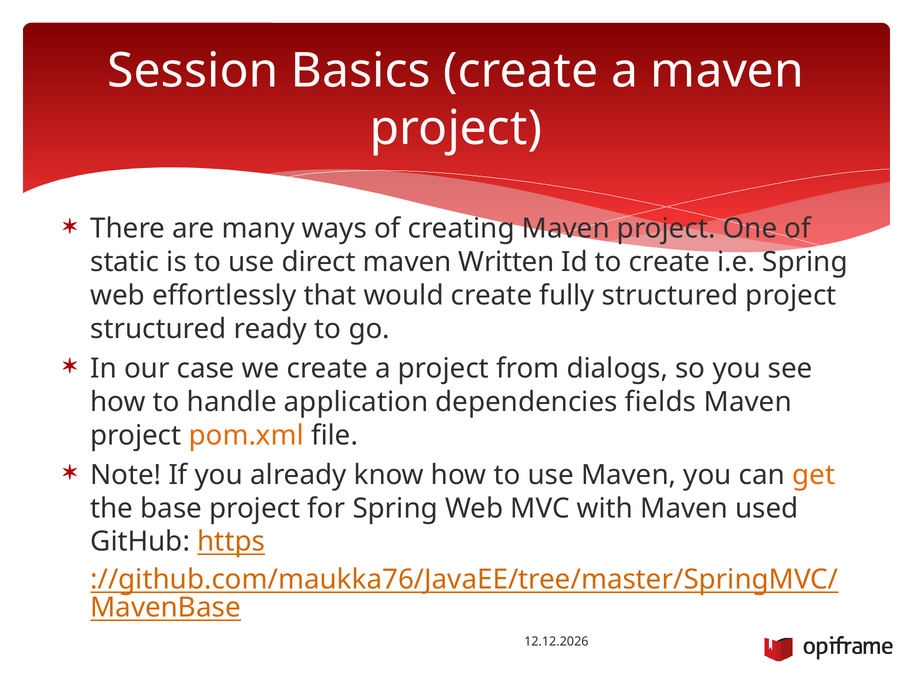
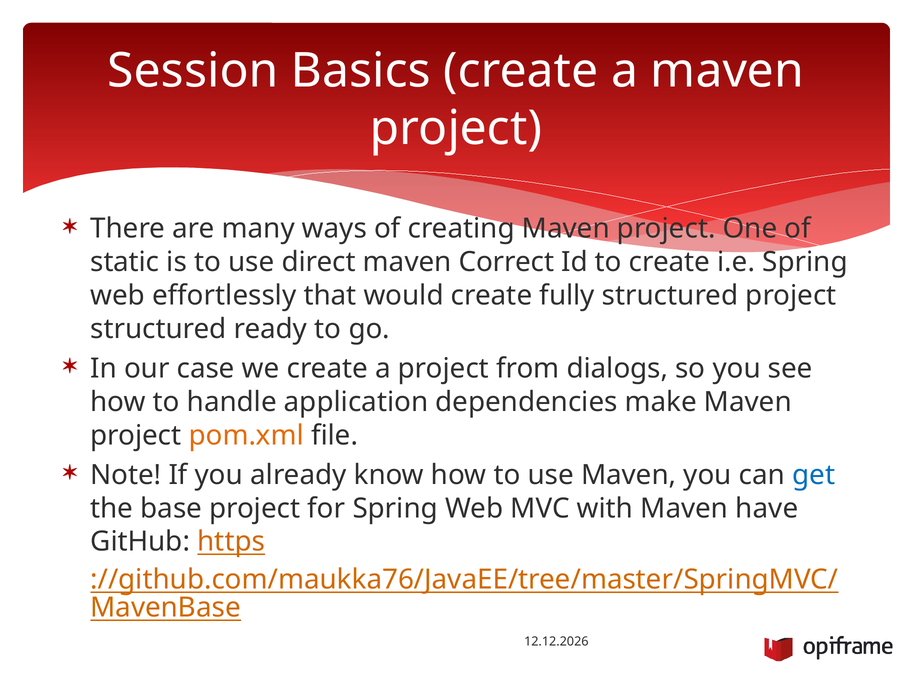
Written: Written -> Correct
fields: fields -> make
get colour: orange -> blue
used: used -> have
